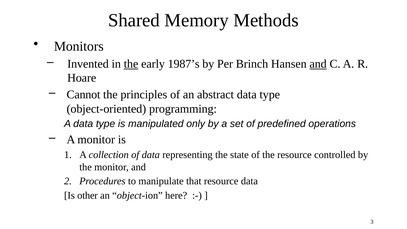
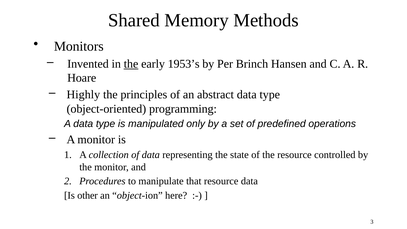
1987’s: 1987’s -> 1953’s
and at (318, 64) underline: present -> none
Cannot: Cannot -> Highly
